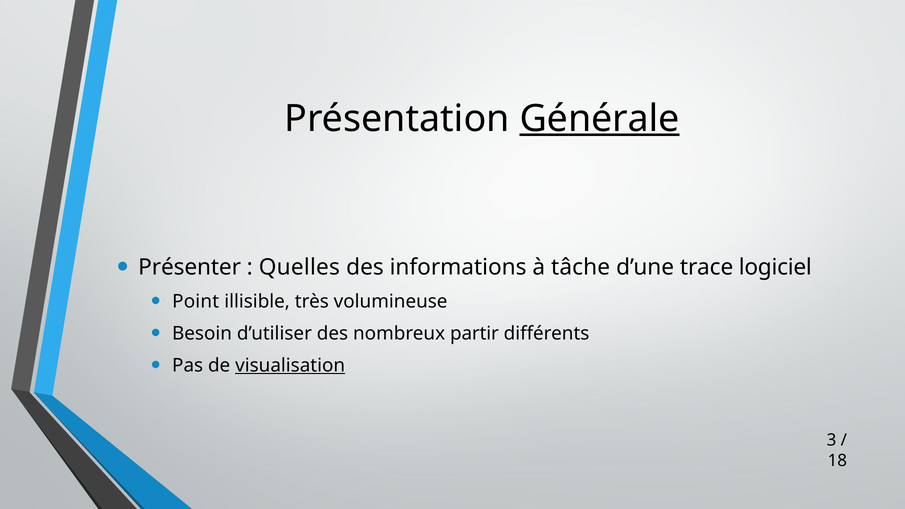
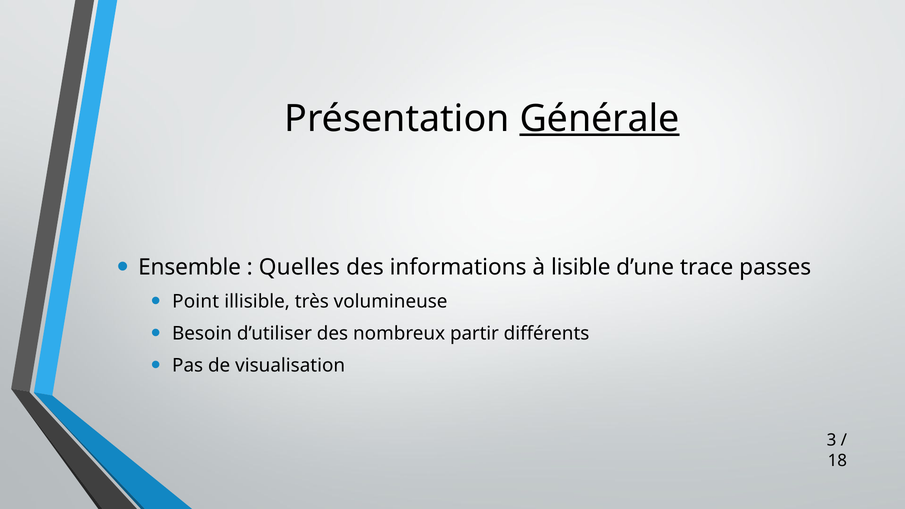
Présenter: Présenter -> Ensemble
tâche: tâche -> lisible
logiciel: logiciel -> passes
visualisation underline: present -> none
